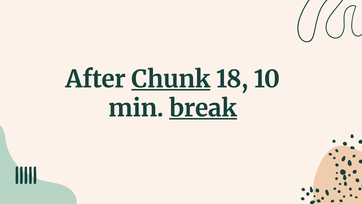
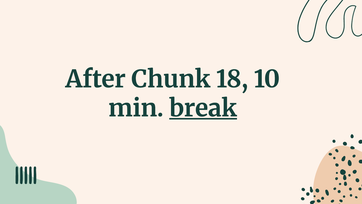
Chunk underline: present -> none
